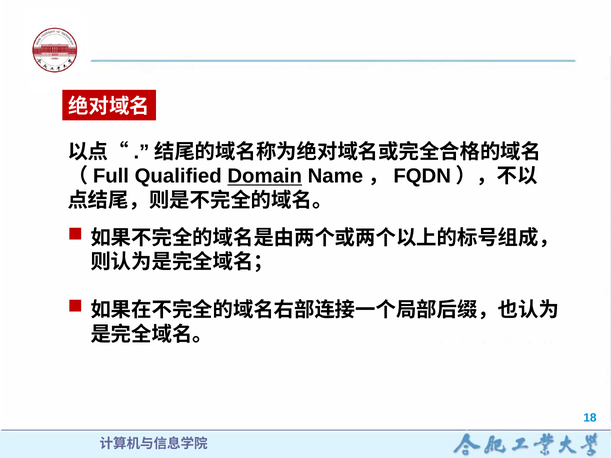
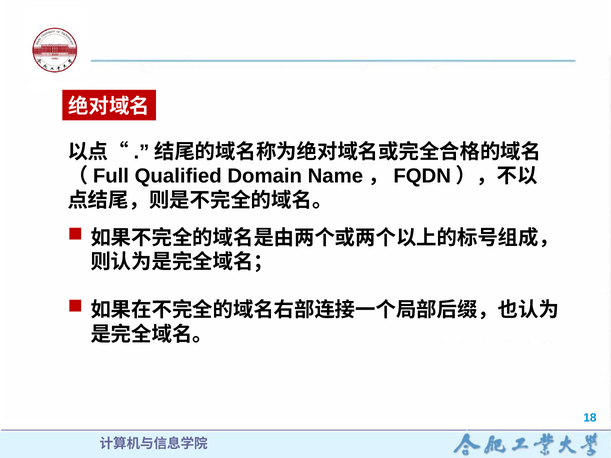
Domain underline: present -> none
